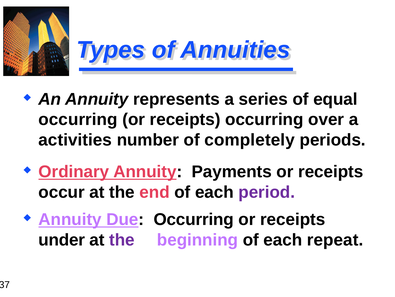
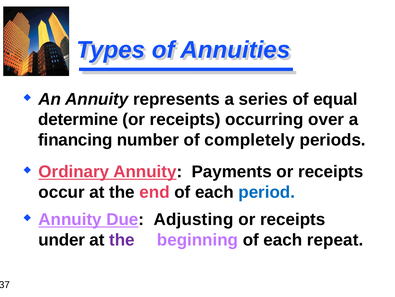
occurring at (78, 119): occurring -> determine
activities: activities -> financing
period colour: purple -> blue
Due Occurring: Occurring -> Adjusting
